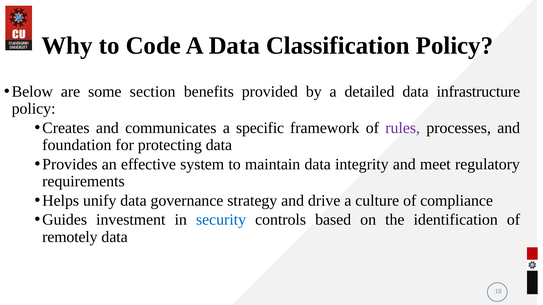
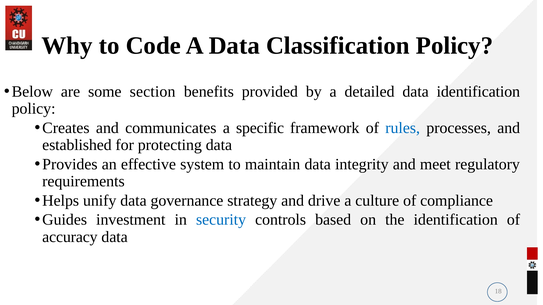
data infrastructure: infrastructure -> identification
rules colour: purple -> blue
foundation: foundation -> established
remotely: remotely -> accuracy
